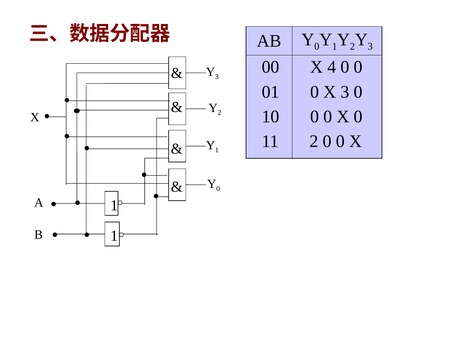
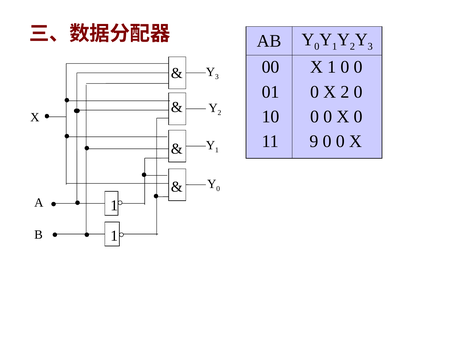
X 4: 4 -> 1
X 3: 3 -> 2
11 2: 2 -> 9
